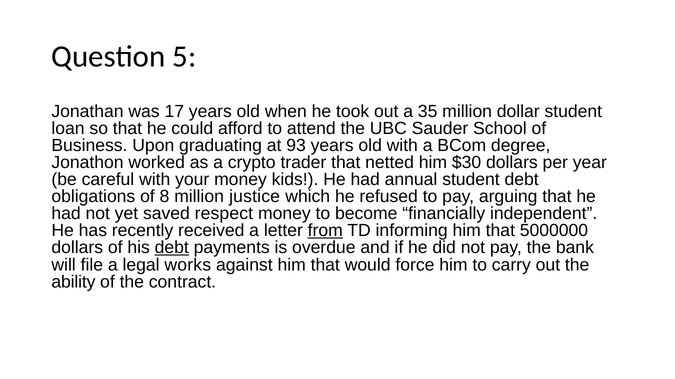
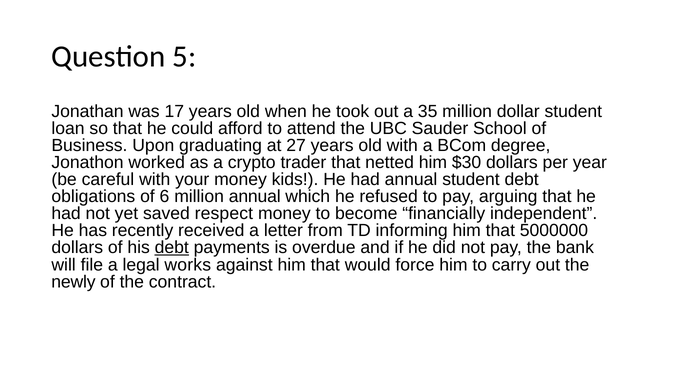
93: 93 -> 27
8: 8 -> 6
million justice: justice -> annual
from underline: present -> none
ability: ability -> newly
